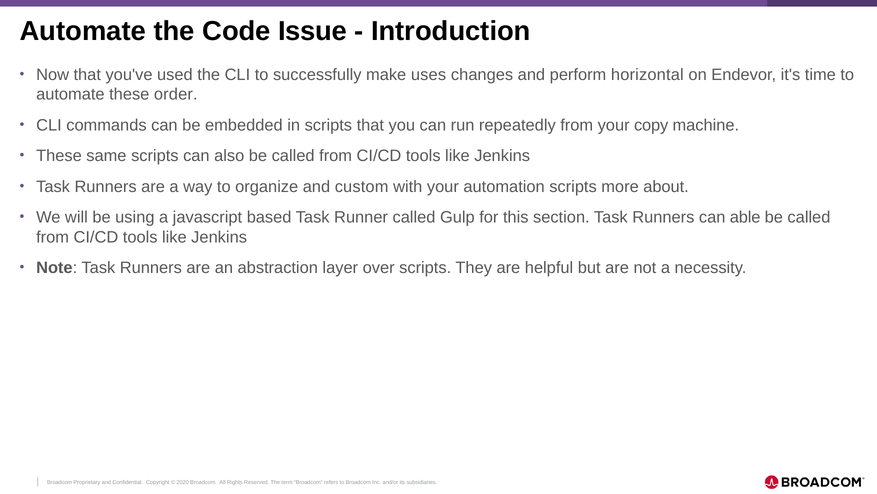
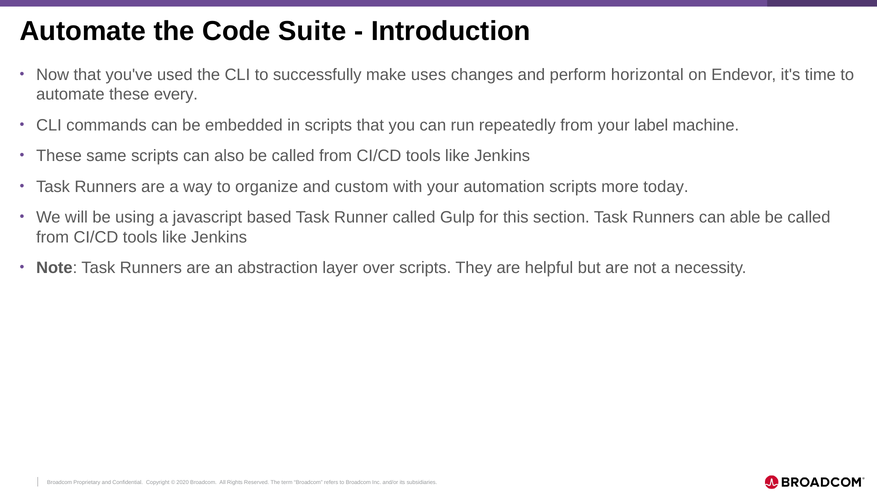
Issue: Issue -> Suite
order: order -> every
copy: copy -> label
about: about -> today
